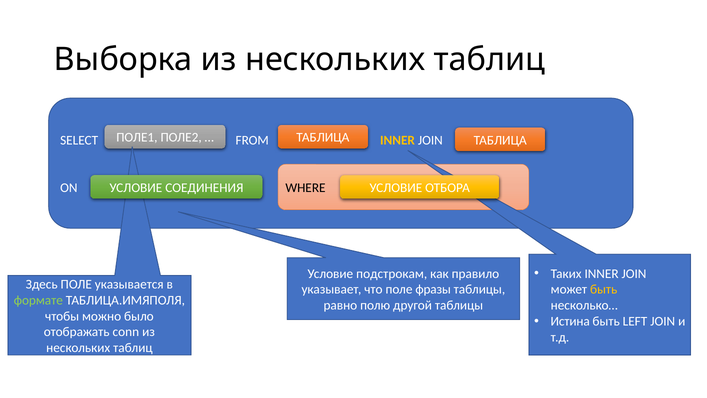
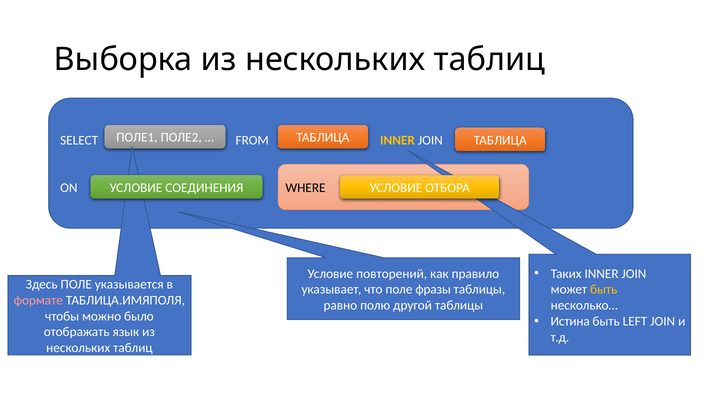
подстрокам: подстрокам -> повторений
формате colour: light green -> pink
conn: conn -> язык
